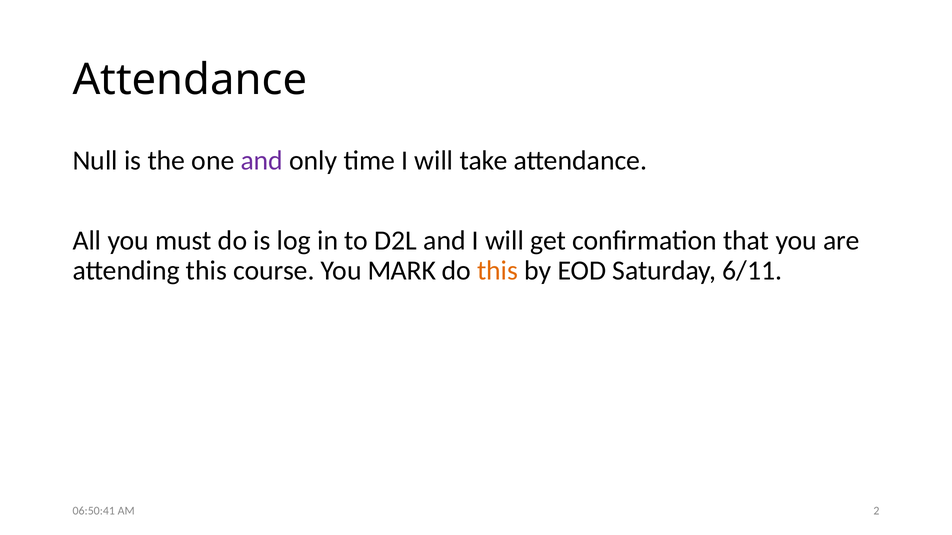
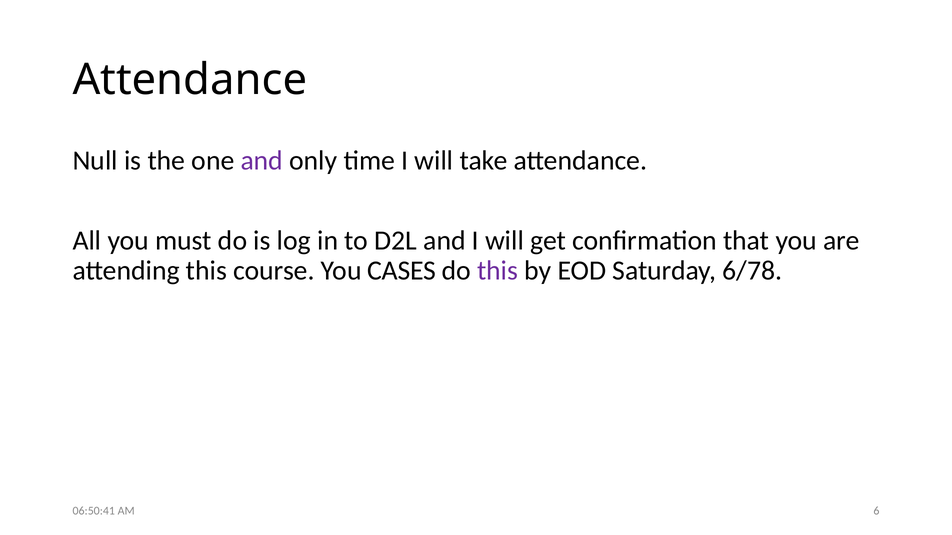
MARK: MARK -> CASES
this at (498, 271) colour: orange -> purple
6/11: 6/11 -> 6/78
2: 2 -> 6
